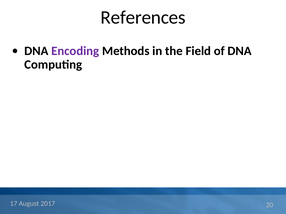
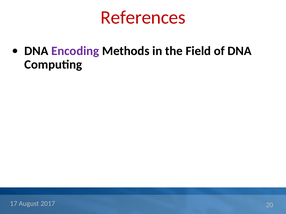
References colour: black -> red
